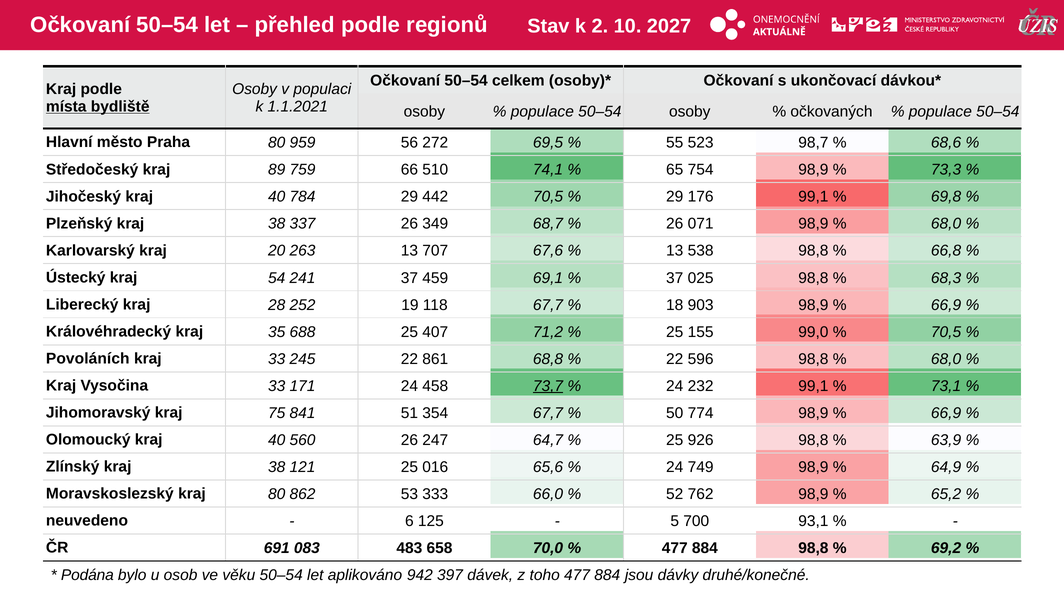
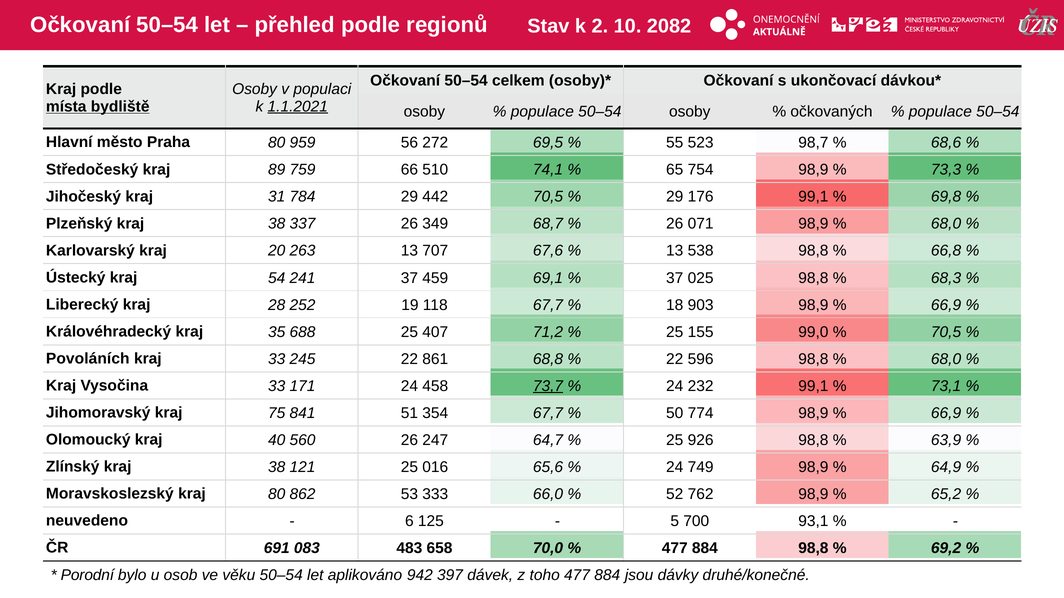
2027: 2027 -> 2082
1.1.2021 underline: none -> present
Jihočeský kraj 40: 40 -> 31
Podána: Podána -> Porodní
